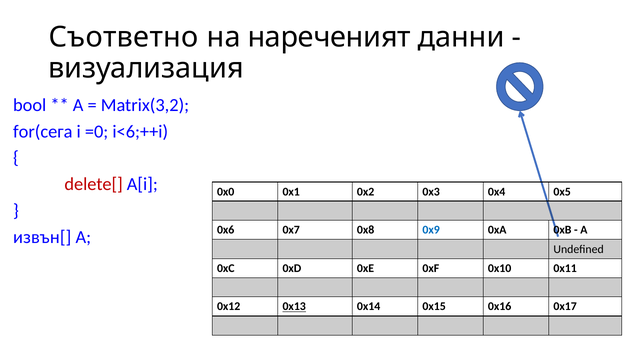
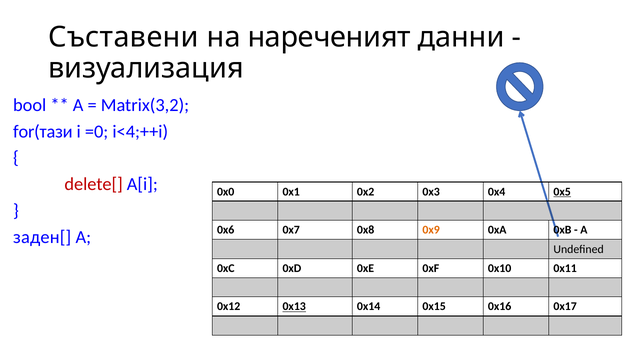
Съответно: Съответно -> Съставени
for(сега: for(сега -> for(тази
i<6;++i: i<6;++i -> i<4;++i
0x5 underline: none -> present
0x9 colour: blue -> orange
извън[: извън[ -> заден[
